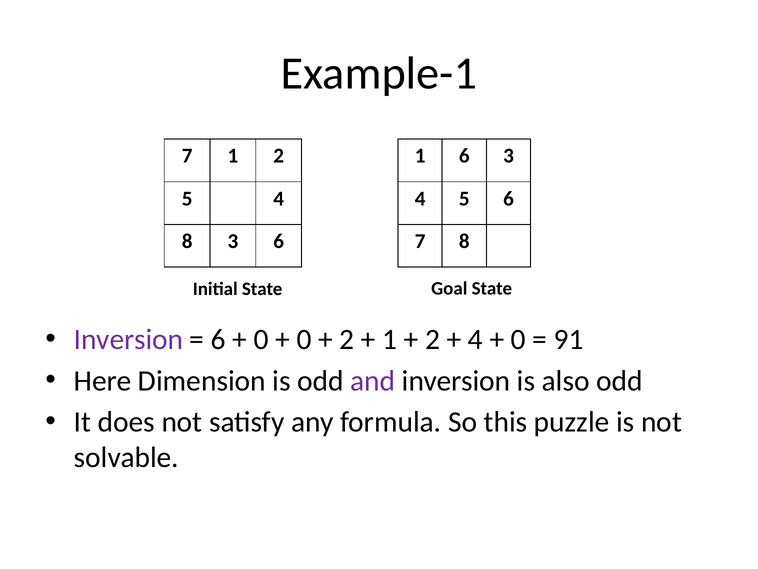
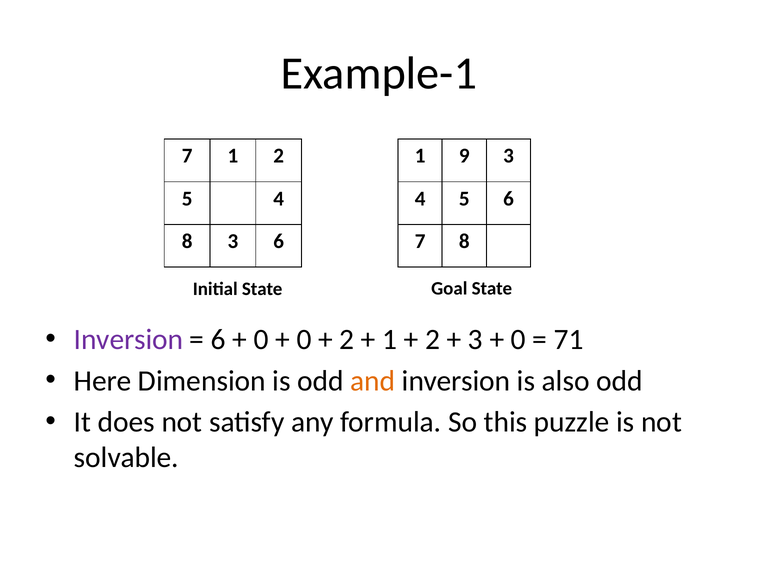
1 6: 6 -> 9
4 at (475, 339): 4 -> 3
91: 91 -> 71
and colour: purple -> orange
